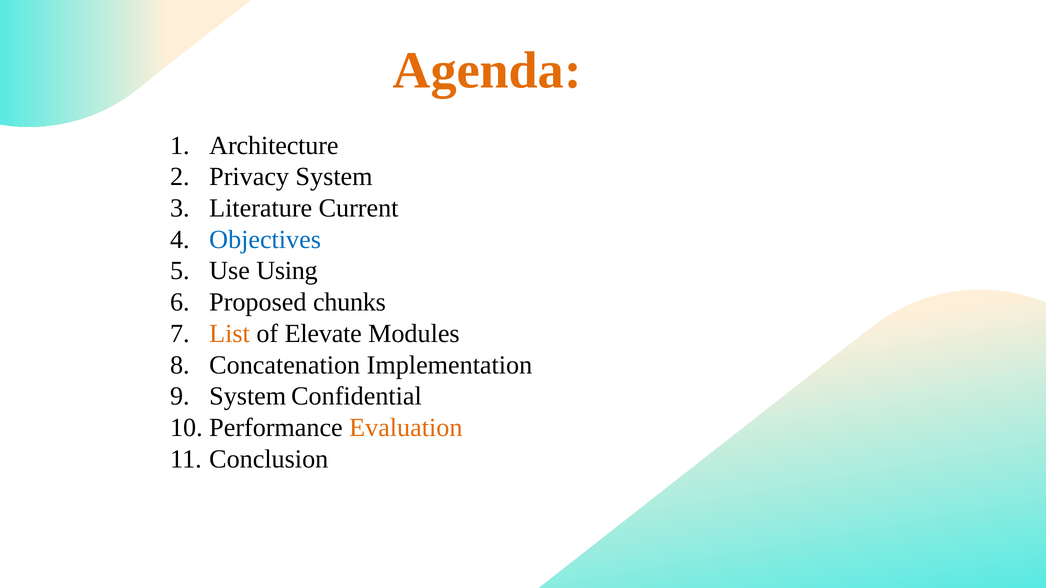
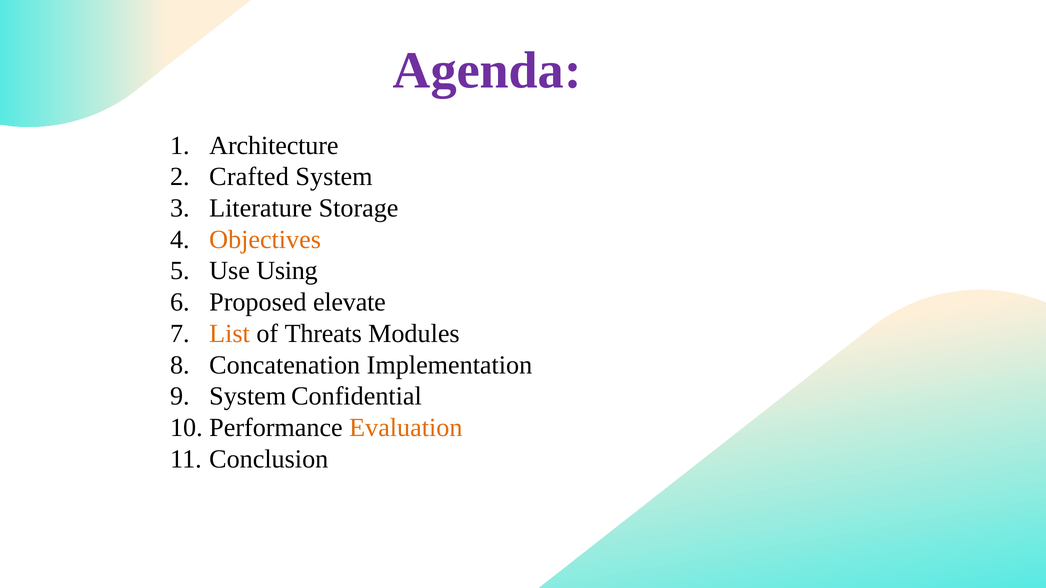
Agenda colour: orange -> purple
Privacy: Privacy -> Crafted
Current: Current -> Storage
Objectives colour: blue -> orange
chunks: chunks -> elevate
Elevate: Elevate -> Threats
